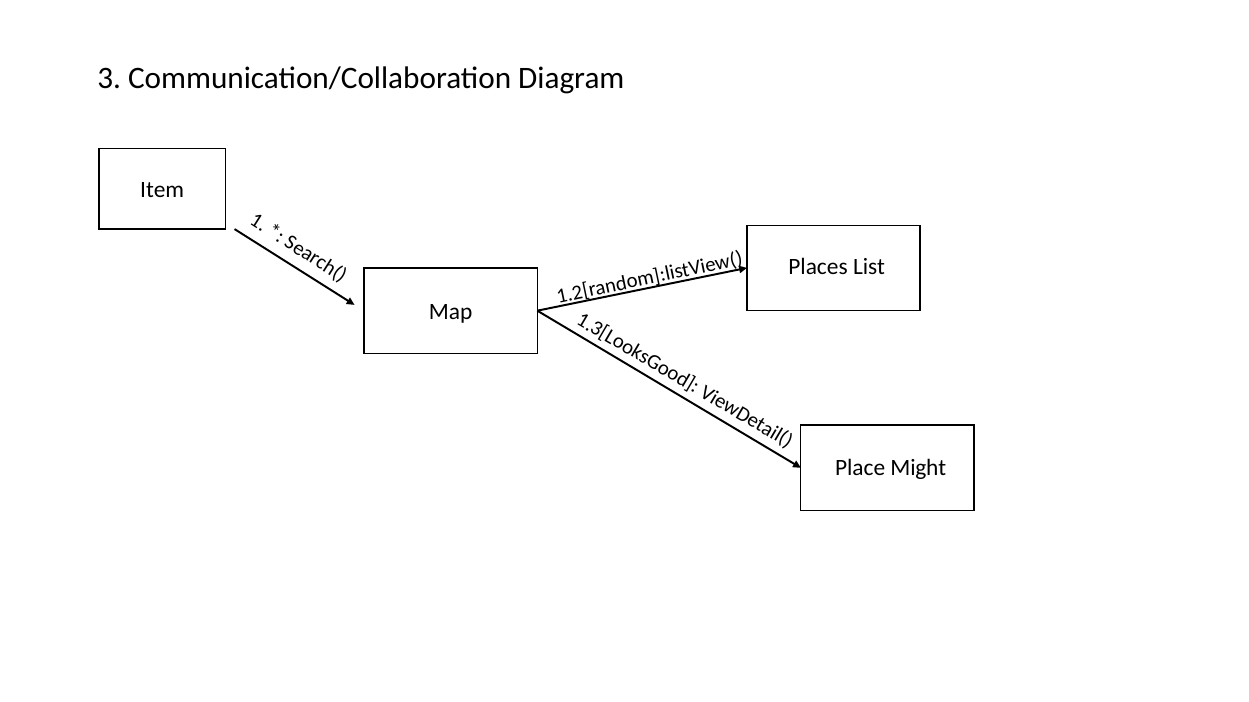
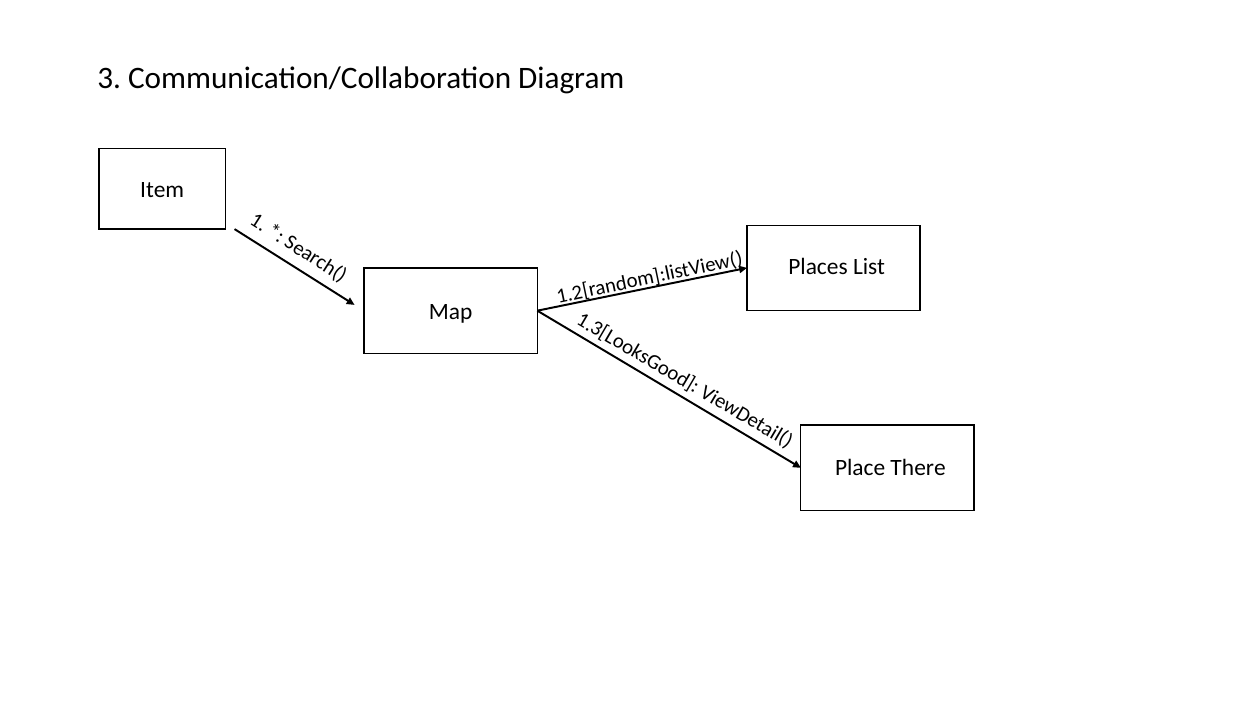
Might: Might -> There
